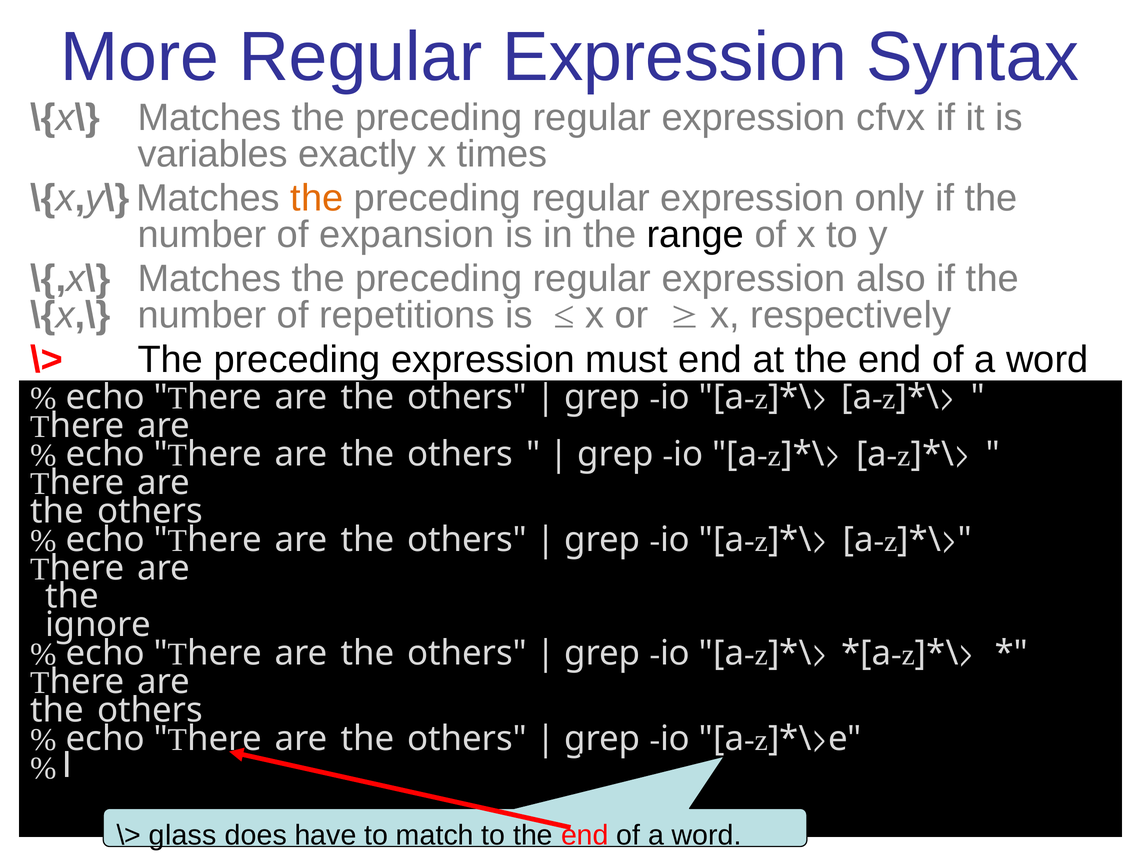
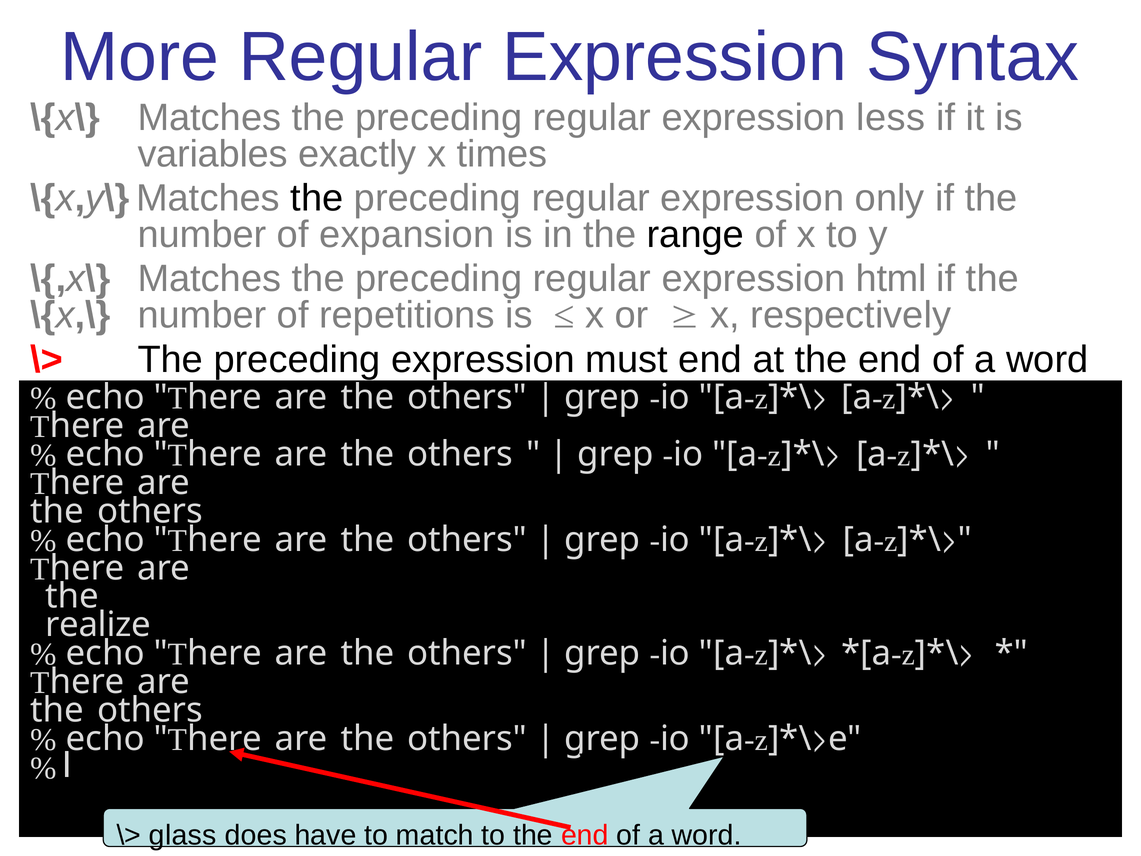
cfvx: cfvx -> less
the at (317, 198) colour: orange -> black
expression also: also -> html
ignore: ignore -> realize
